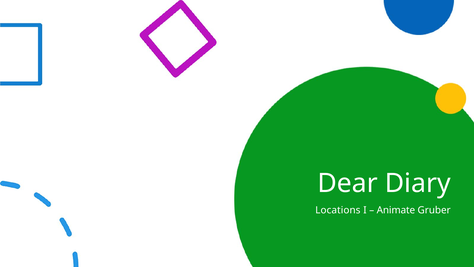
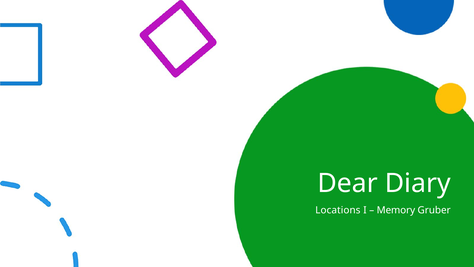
Animate: Animate -> Memory
